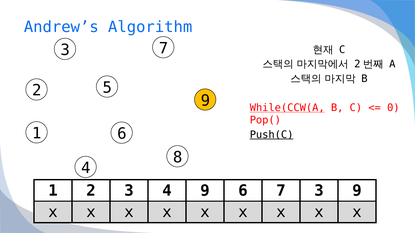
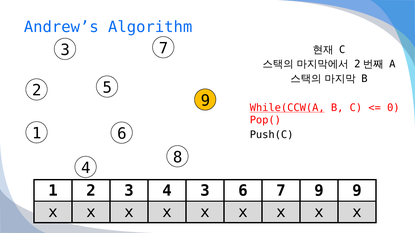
Push(C underline: present -> none
4 9: 9 -> 3
7 3: 3 -> 9
